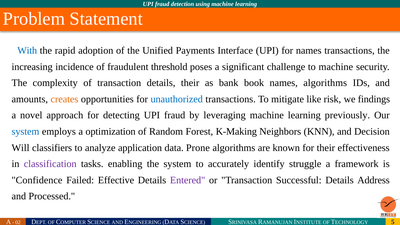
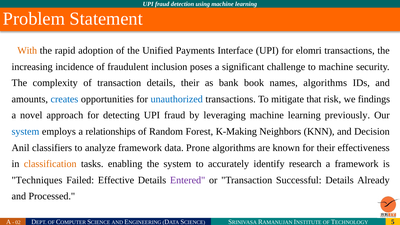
With colour: blue -> orange
for names: names -> elomri
threshold: threshold -> inclusion
creates colour: orange -> blue
like: like -> that
optimization: optimization -> relationships
Will: Will -> Anil
analyze application: application -> framework
classification colour: purple -> orange
struggle: struggle -> research
Confidence: Confidence -> Techniques
Address: Address -> Already
